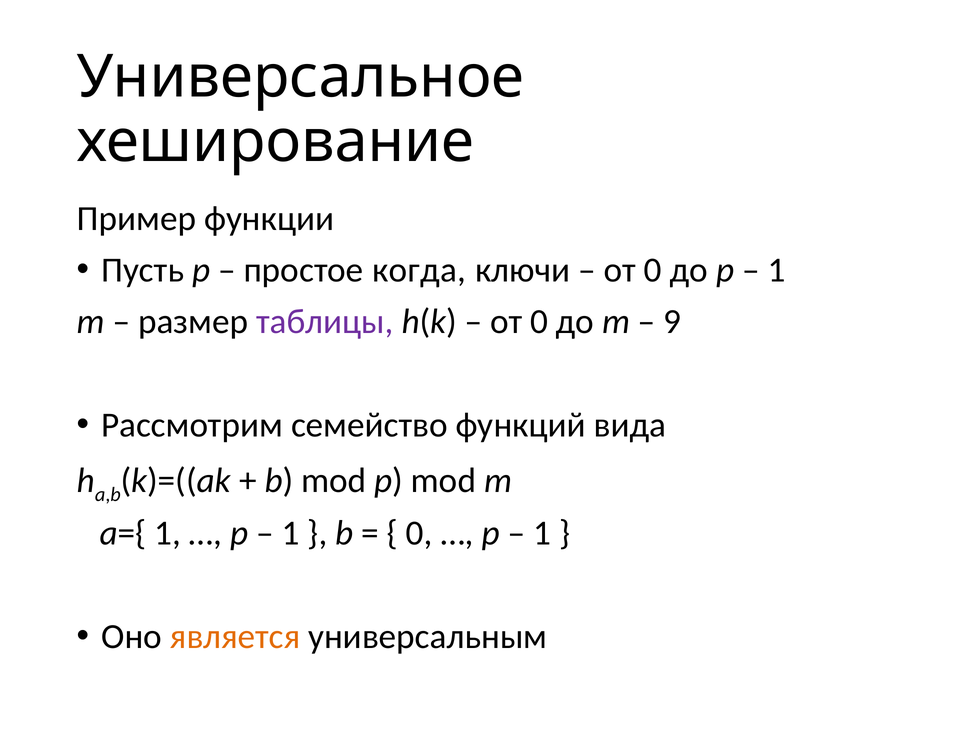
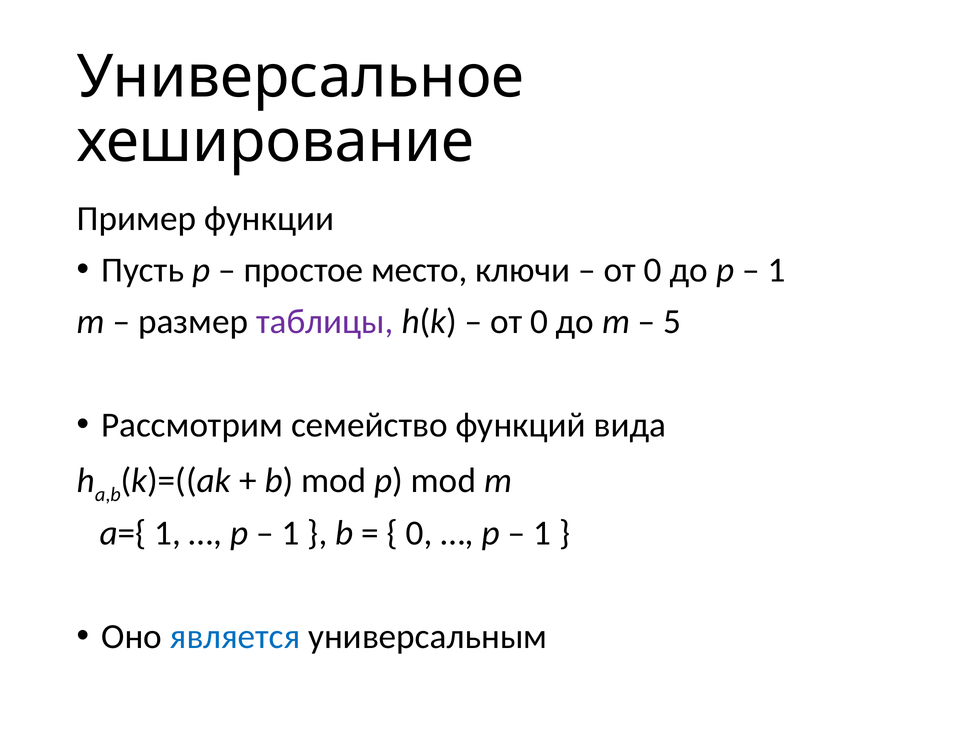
когда: когда -> место
9: 9 -> 5
является colour: orange -> blue
